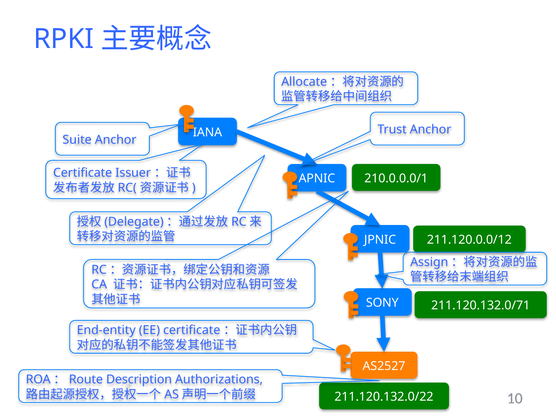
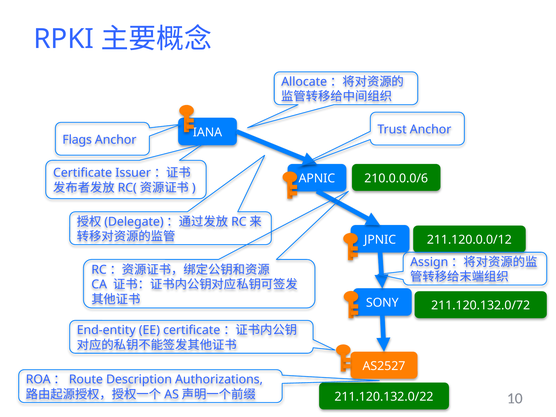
Suite: Suite -> Flags
210.0.0.0/1: 210.0.0.0/1 -> 210.0.0.0/6
211.120.132.0/71: 211.120.132.0/71 -> 211.120.132.0/72
